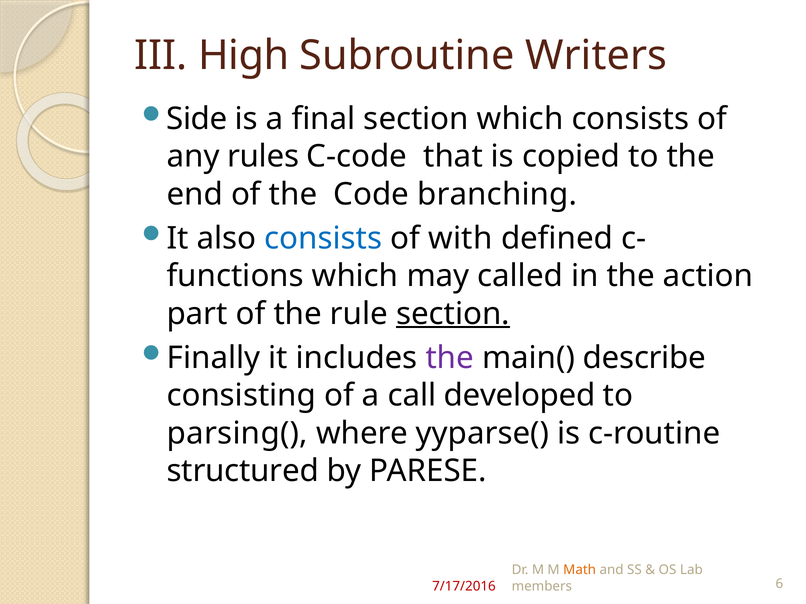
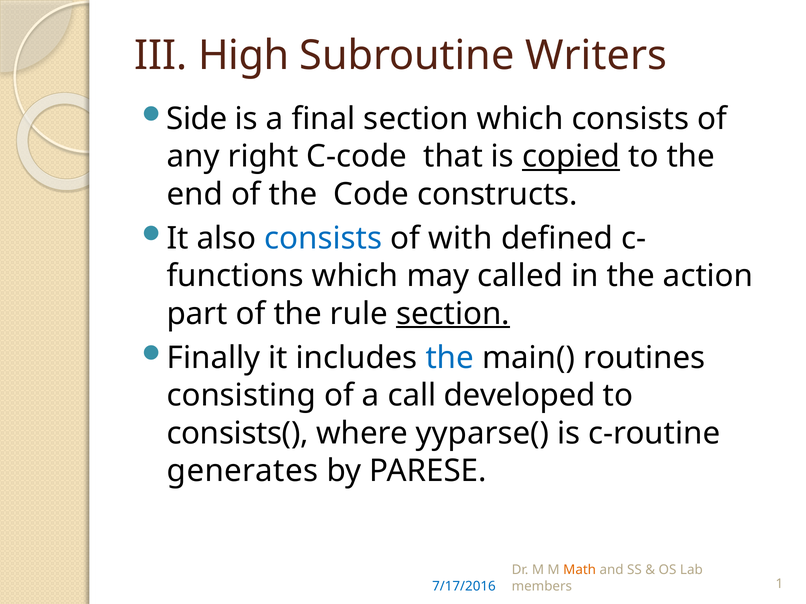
rules: rules -> right
copied underline: none -> present
branching: branching -> constructs
the at (450, 358) colour: purple -> blue
describe: describe -> routines
parsing(: parsing( -> consists(
structured: structured -> generates
7/17/2016 colour: red -> blue
6: 6 -> 1
